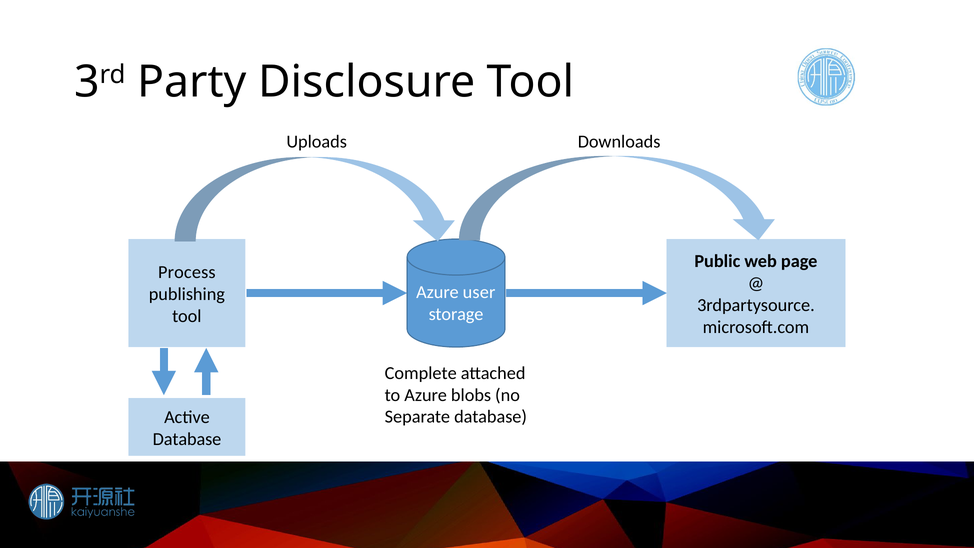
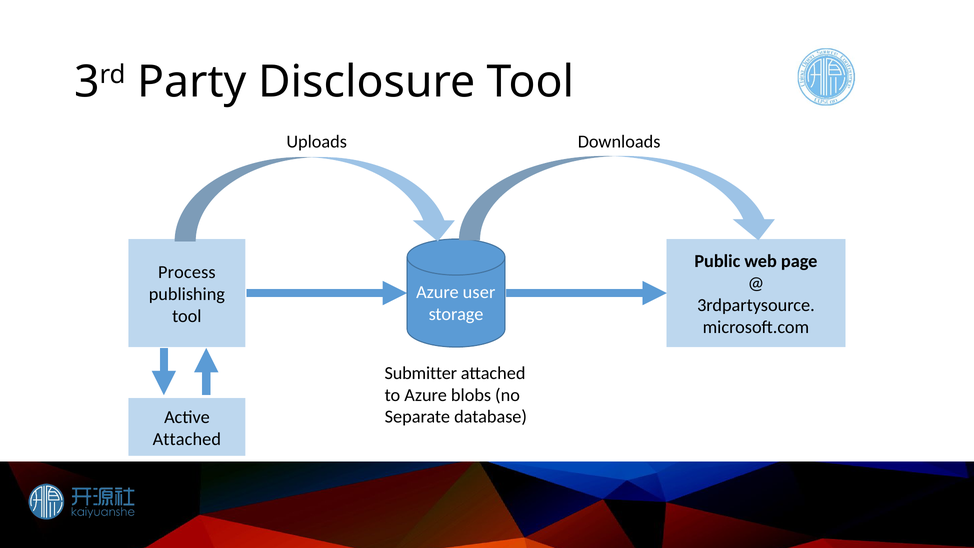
Complete: Complete -> Submitter
Database at (187, 439): Database -> Attached
